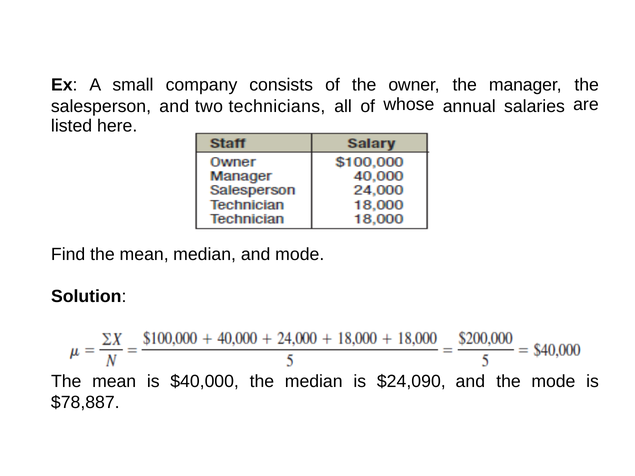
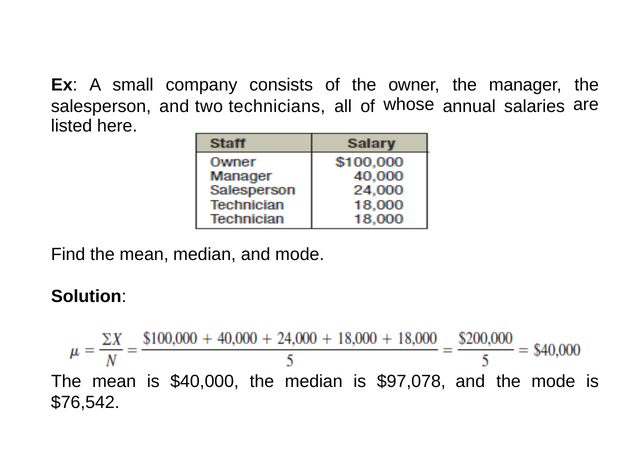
$24,090: $24,090 -> $97,078
$78,887: $78,887 -> $76,542
